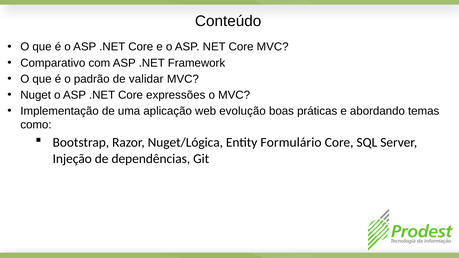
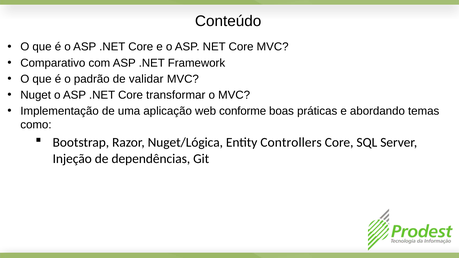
expressões: expressões -> transformar
evolução: evolução -> conforme
Formulário: Formulário -> Controllers
